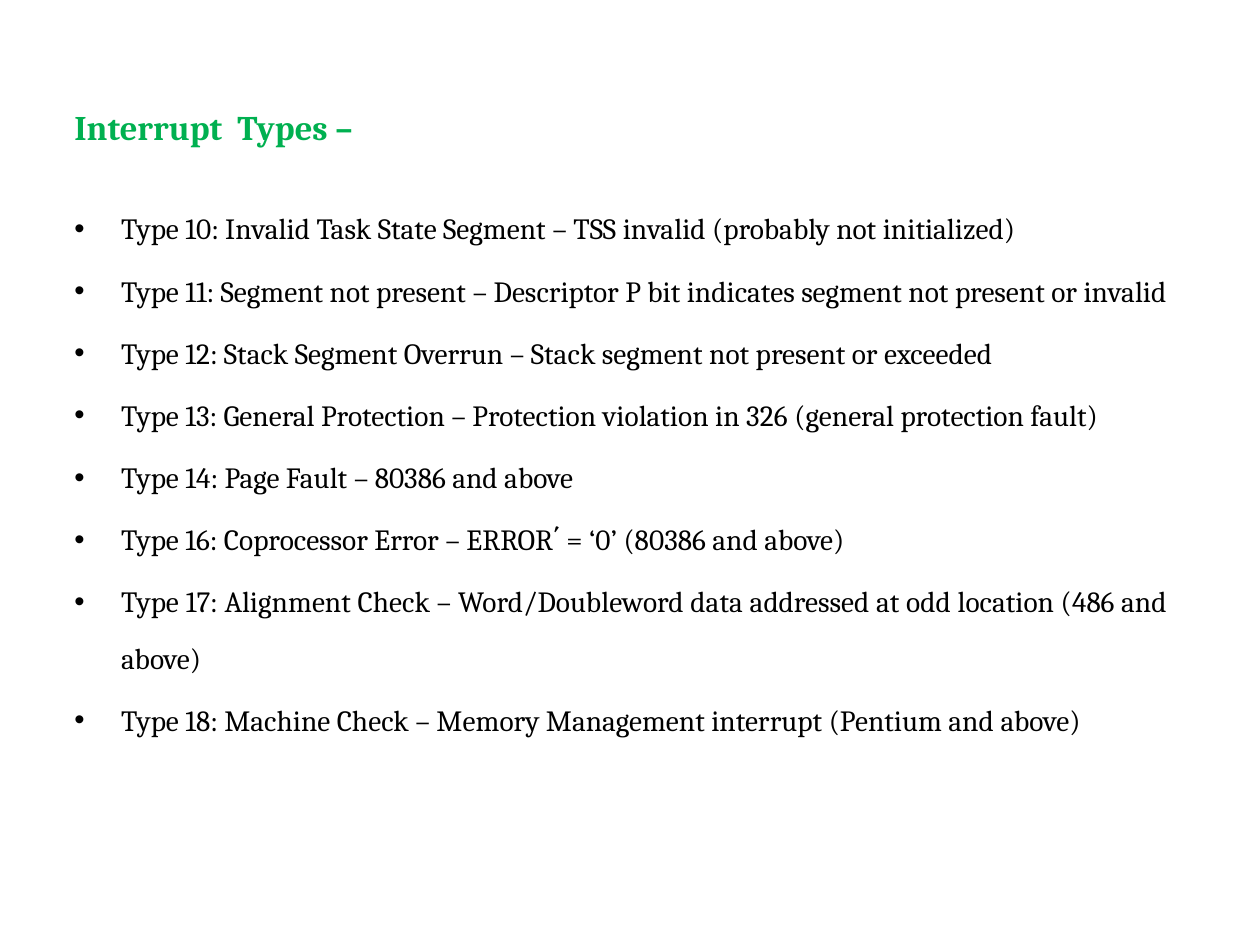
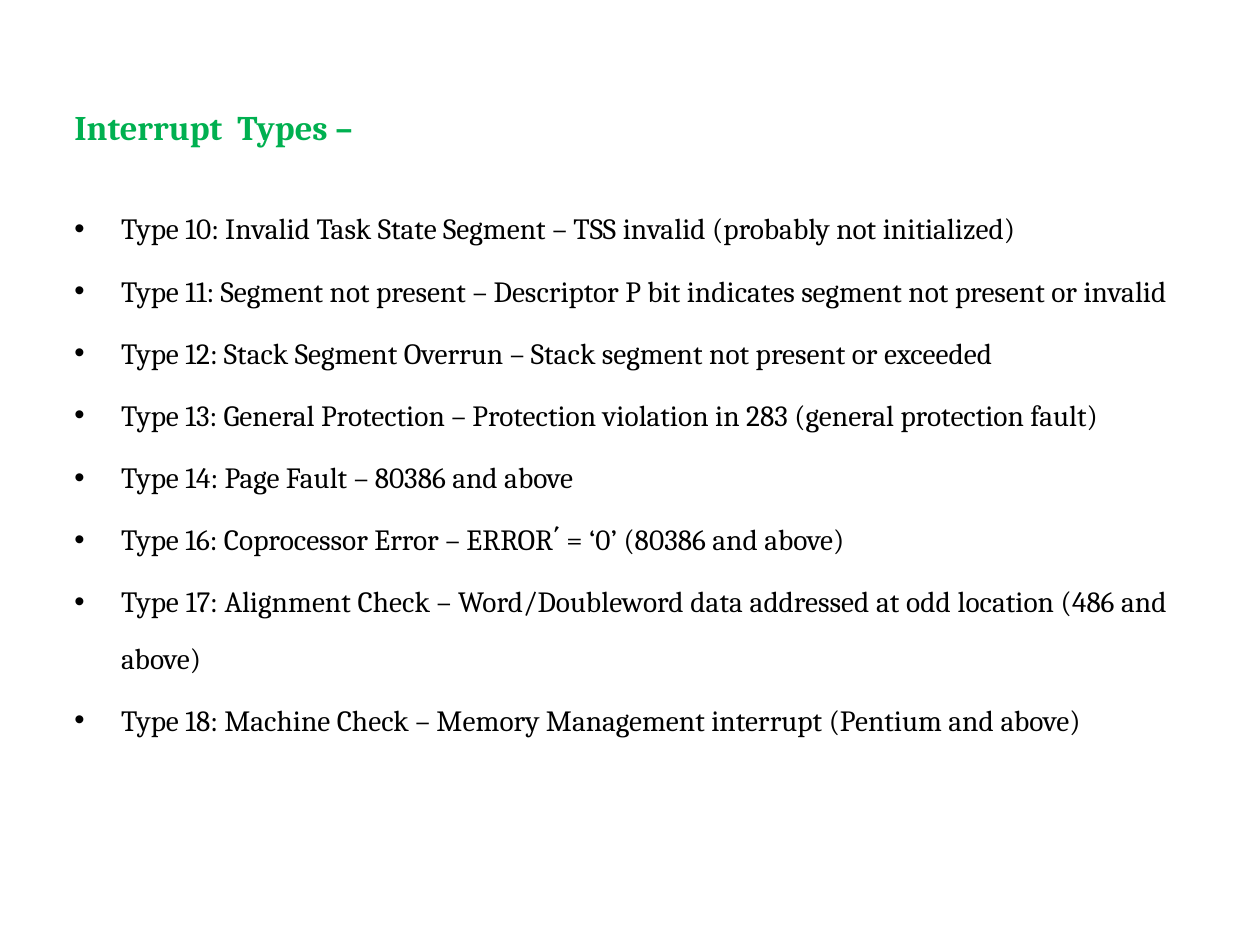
326: 326 -> 283
